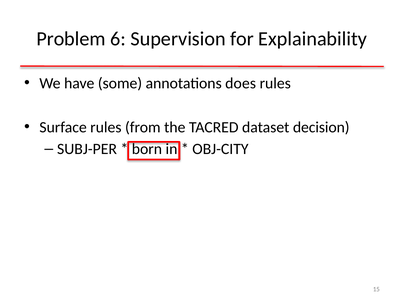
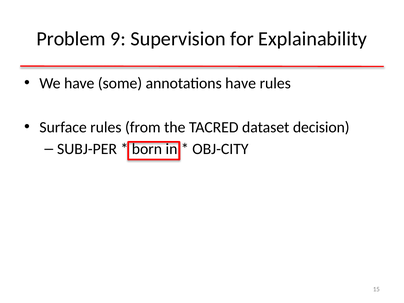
6: 6 -> 9
annotations does: does -> have
